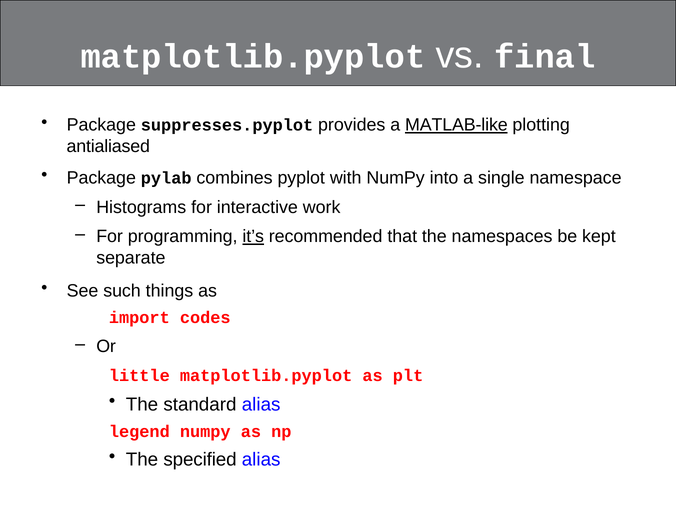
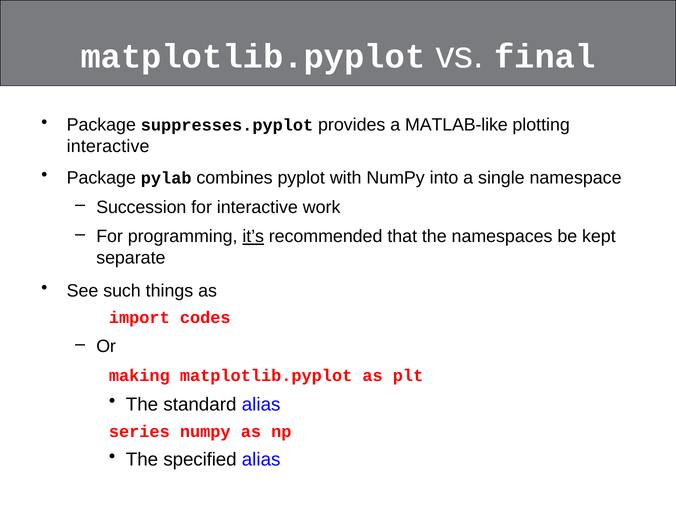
MATLAB-like underline: present -> none
antialiased at (108, 146): antialiased -> interactive
Histograms: Histograms -> Succession
little: little -> making
legend: legend -> series
